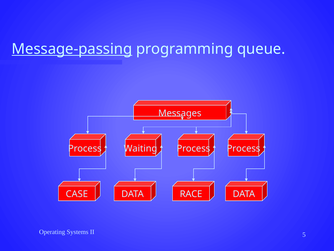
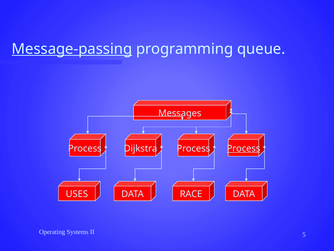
Waiting: Waiting -> Dijkstra
Process at (244, 148) underline: none -> present
CASE: CASE -> USES
